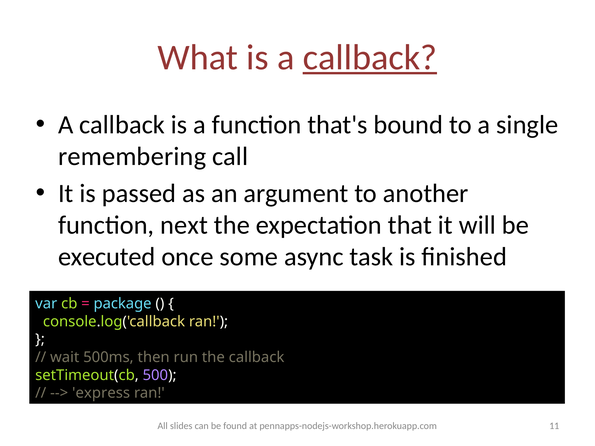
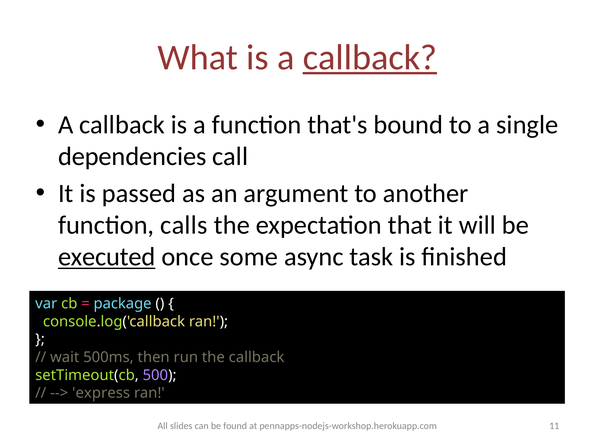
remembering: remembering -> dependencies
next: next -> calls
executed underline: none -> present
